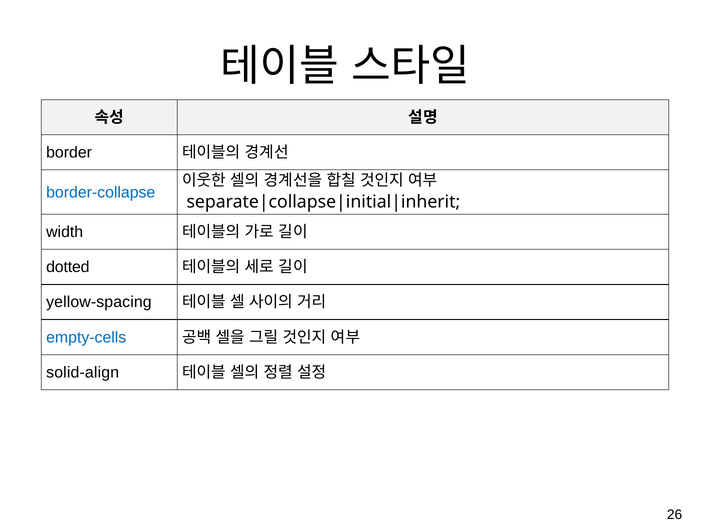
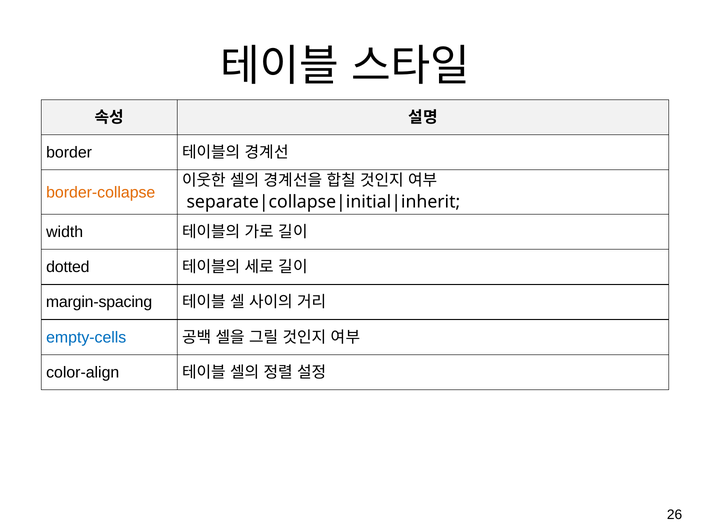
border-collapse colour: blue -> orange
yellow-spacing: yellow-spacing -> margin-spacing
solid-align: solid-align -> color-align
